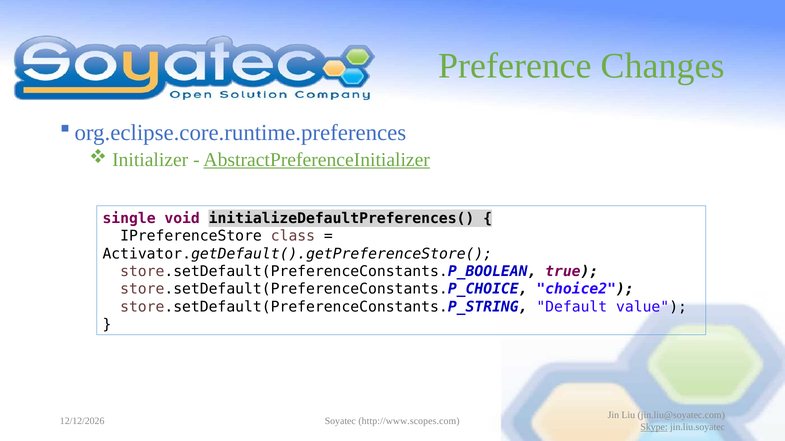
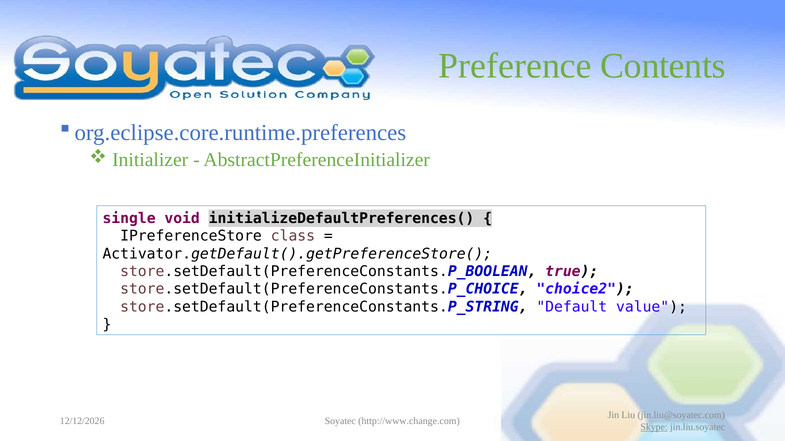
Changes: Changes -> Contents
AbstractPreferenceInitializer underline: present -> none
http://www.scopes.com: http://www.scopes.com -> http://www.change.com
